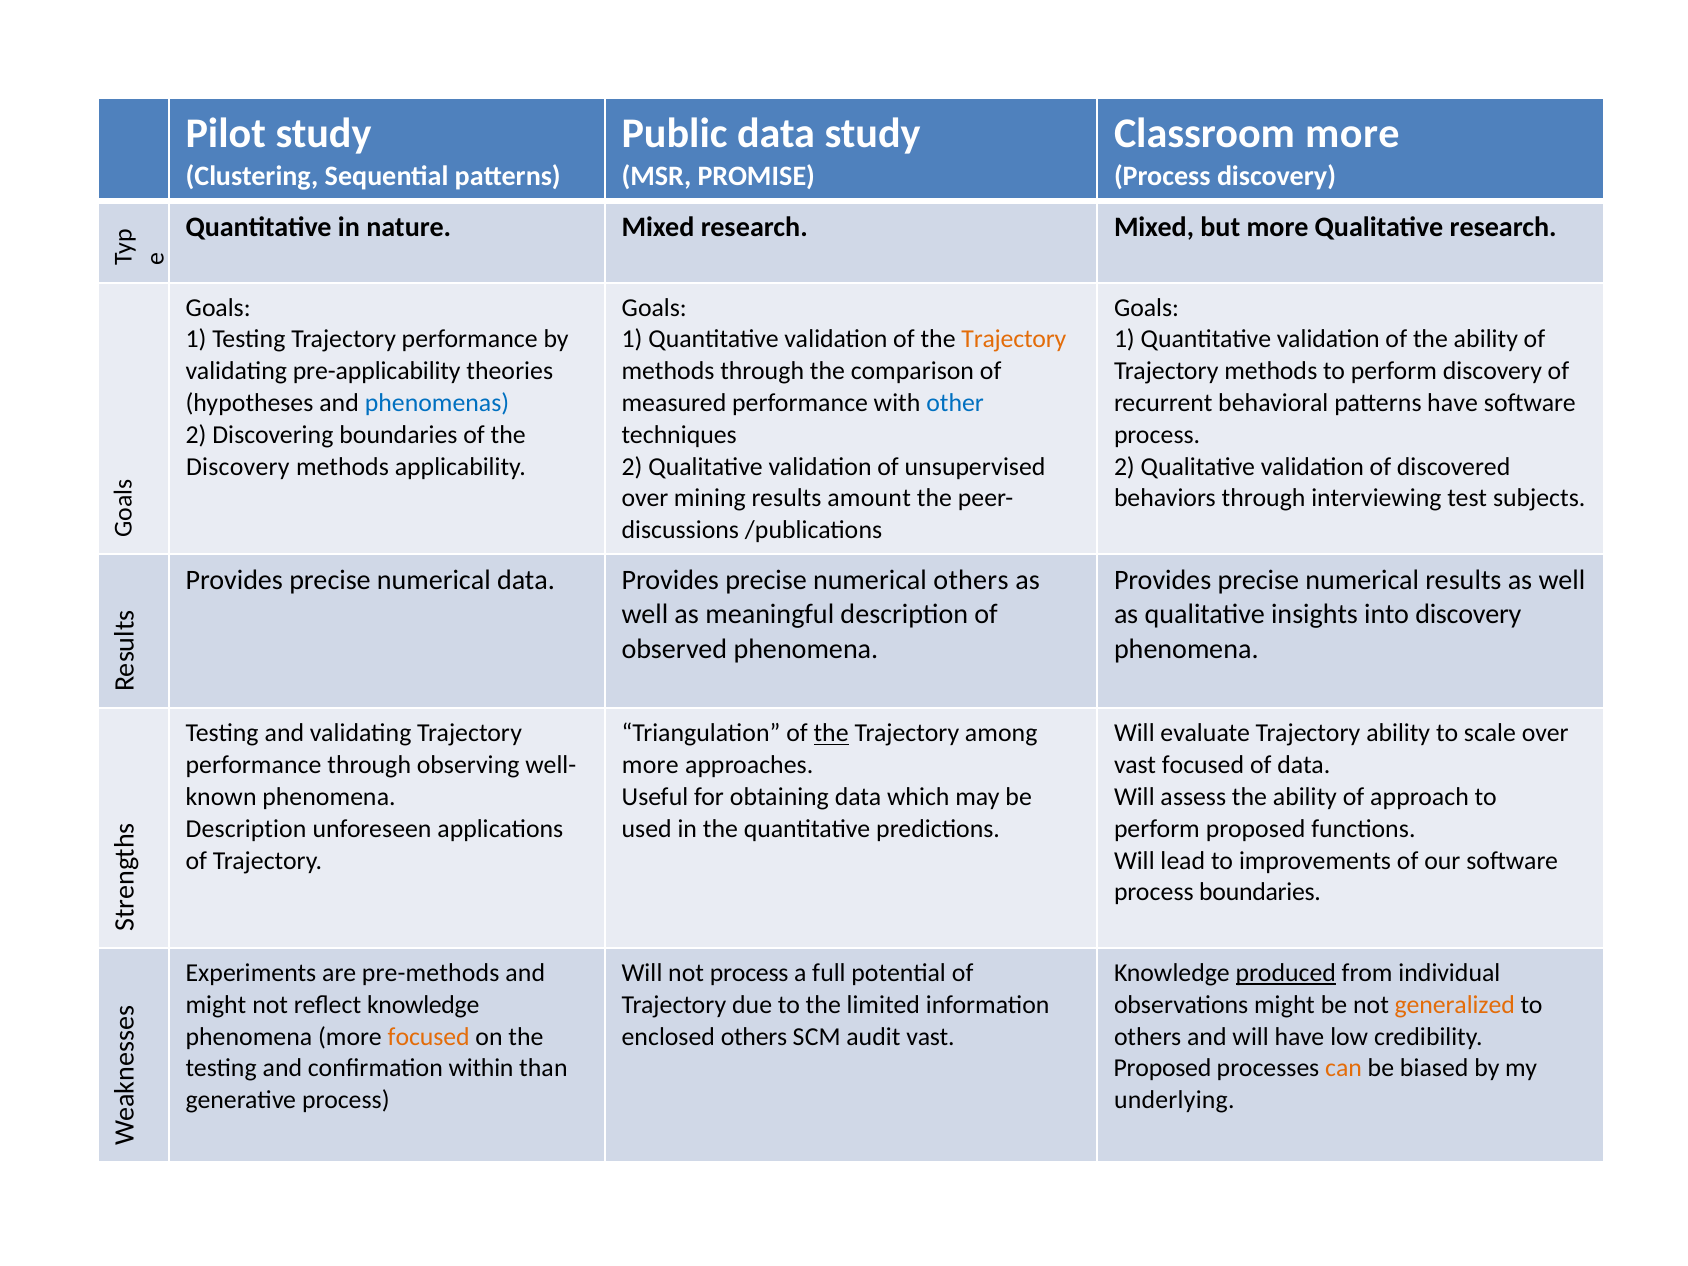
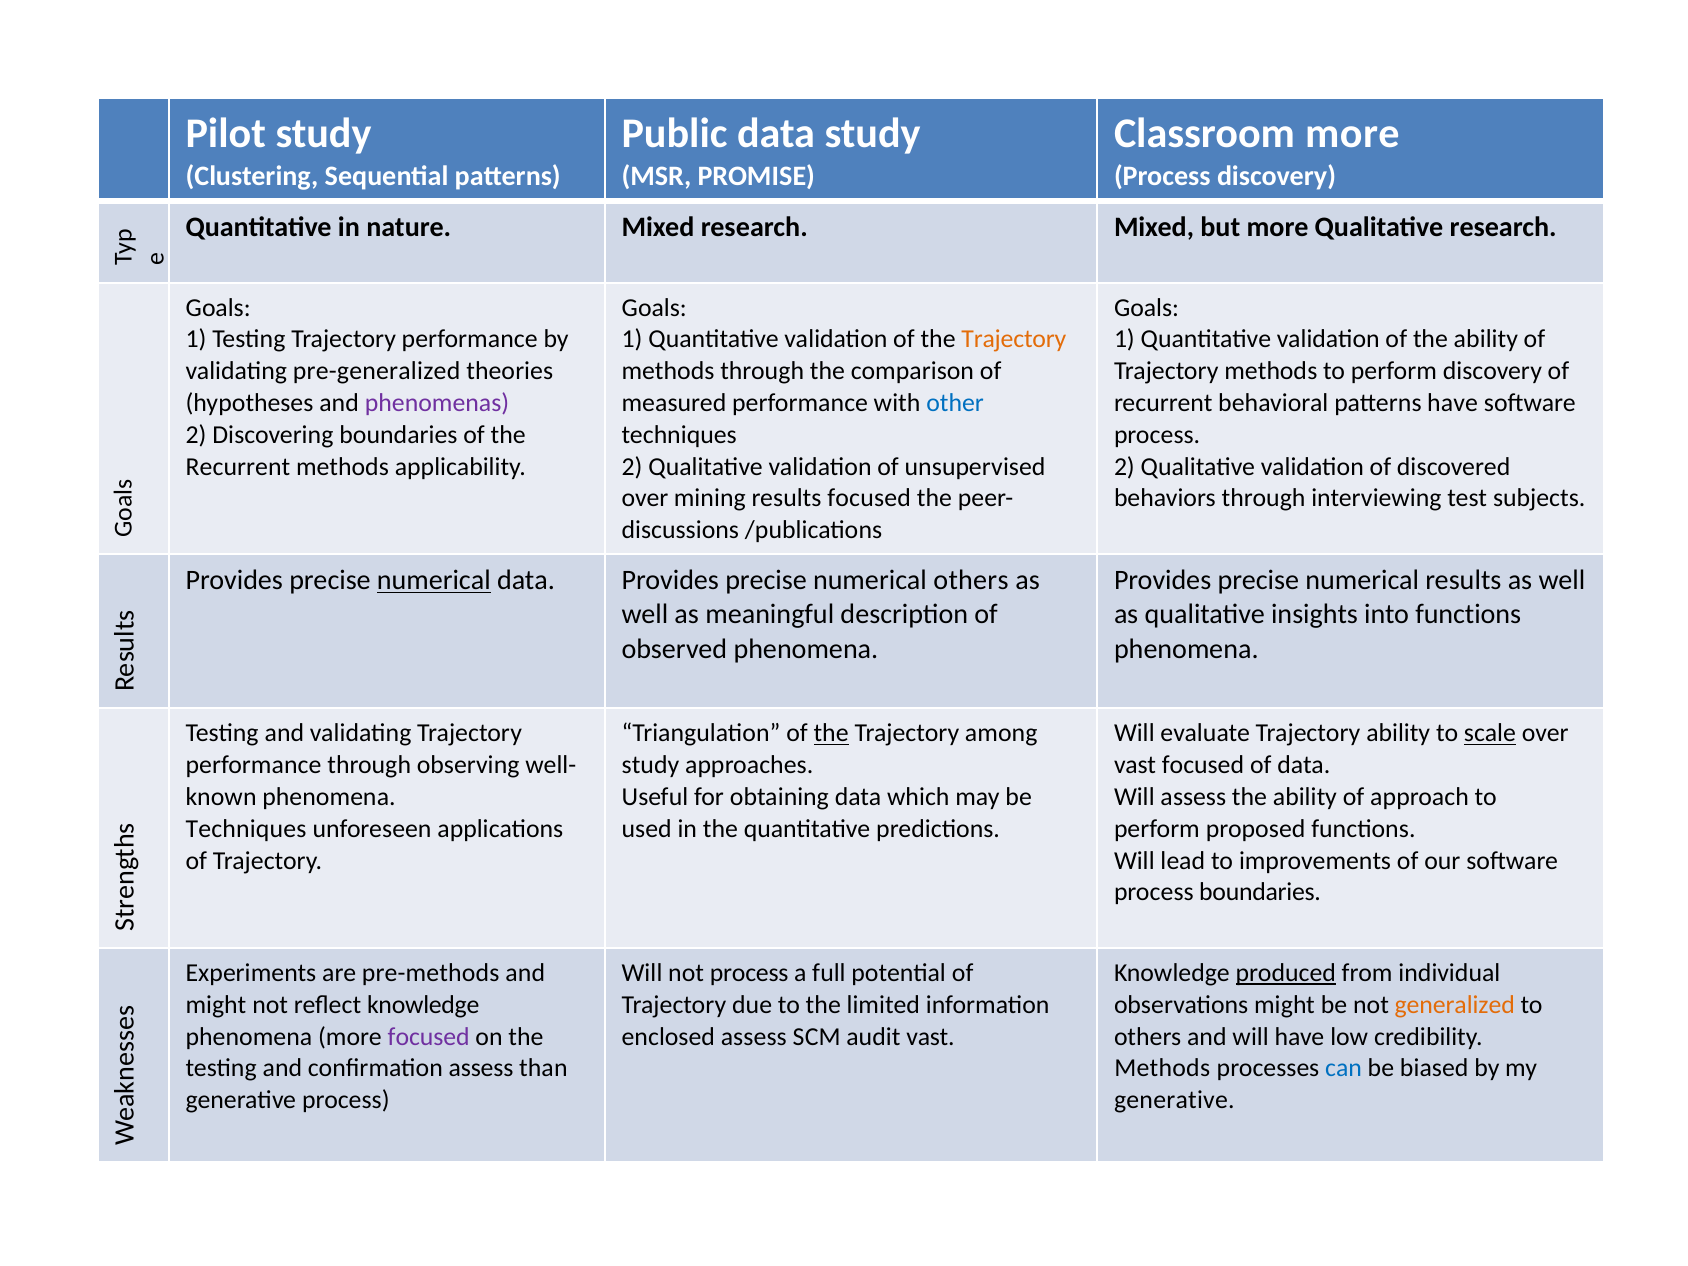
pre-applicability: pre-applicability -> pre-generalized
phenomenas colour: blue -> purple
Discovery at (238, 467): Discovery -> Recurrent
results amount: amount -> focused
numerical at (434, 580) underline: none -> present
into discovery: discovery -> functions
scale underline: none -> present
more at (650, 765): more -> study
Description at (246, 829): Description -> Techniques
focused at (429, 1037) colour: orange -> purple
enclosed others: others -> assess
confirmation within: within -> assess
Proposed at (1163, 1068): Proposed -> Methods
can colour: orange -> blue
underlying at (1174, 1100): underlying -> generative
